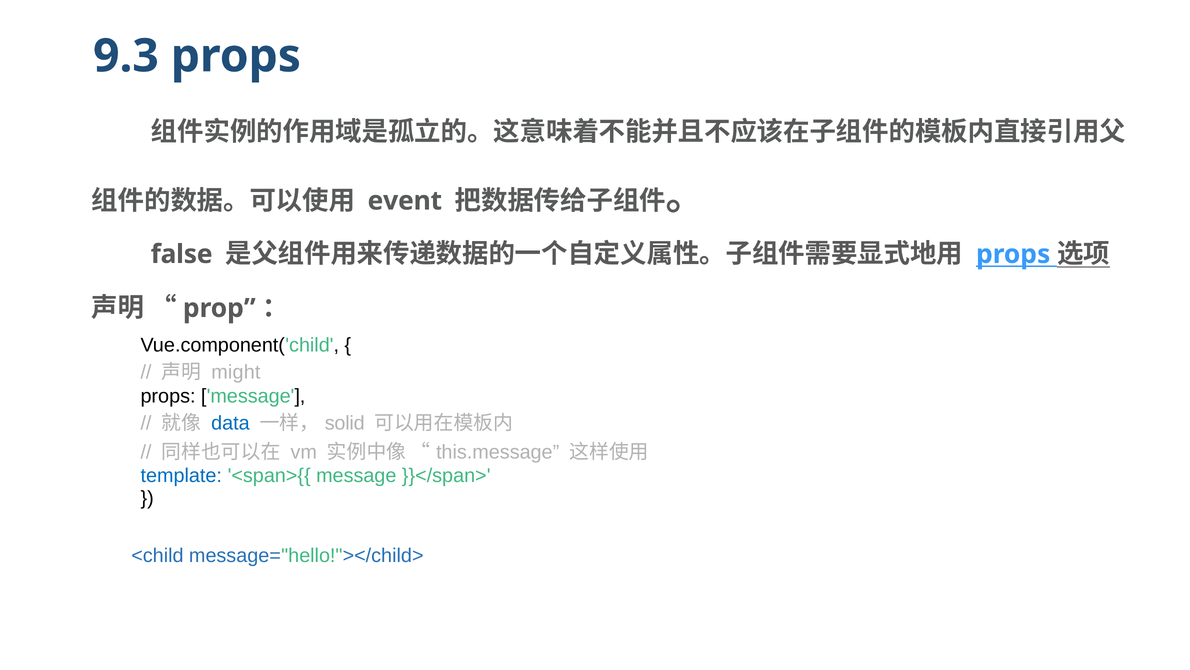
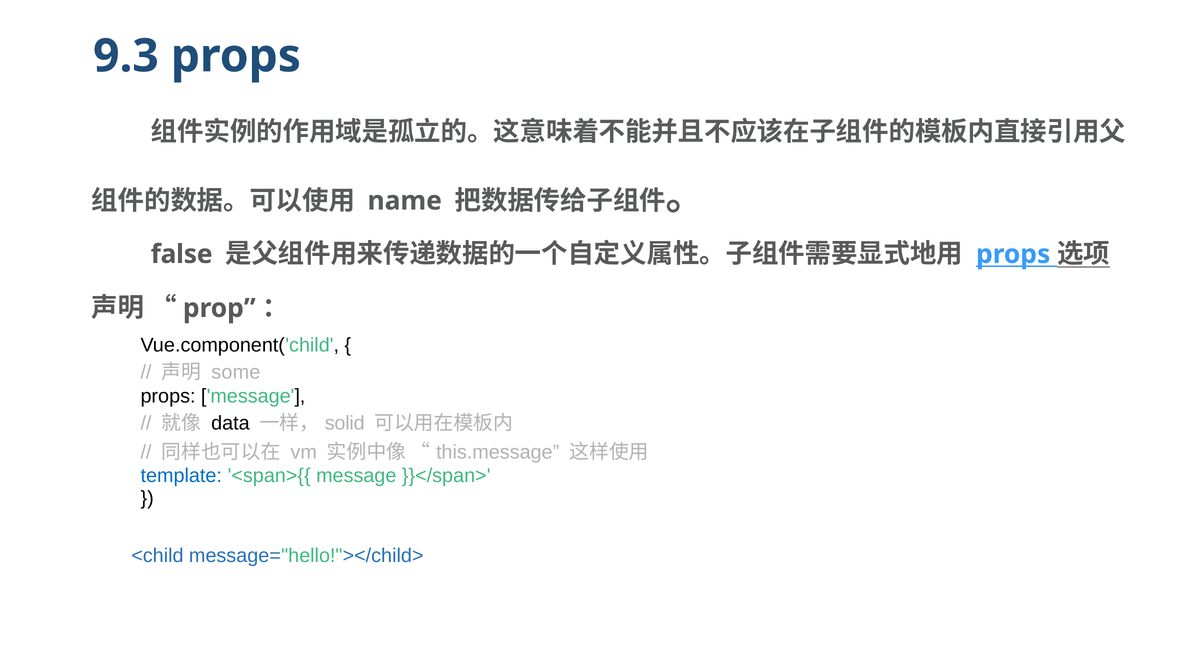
event: event -> name
might: might -> some
data colour: blue -> black
